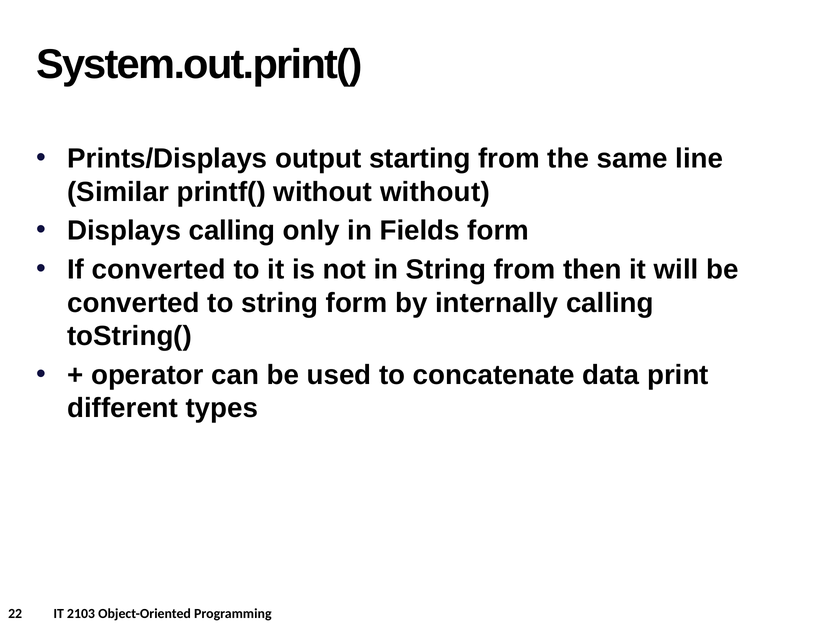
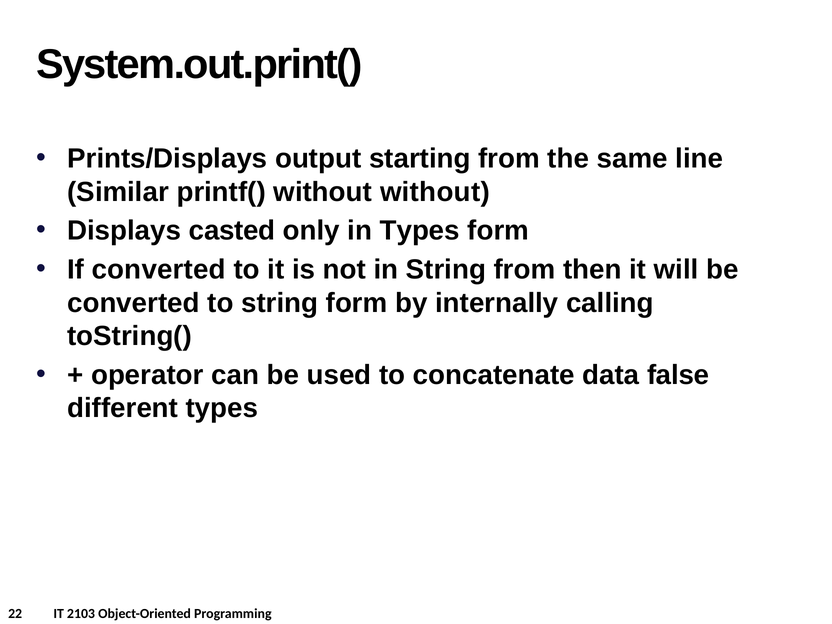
Displays calling: calling -> casted
in Fields: Fields -> Types
print: print -> false
